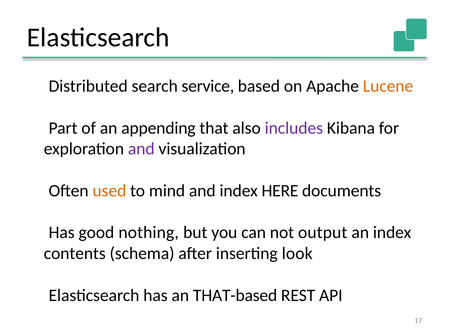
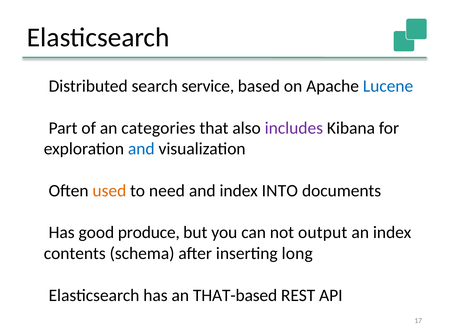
Lucene colour: orange -> blue
appending: appending -> categories
and at (141, 149) colour: purple -> blue
mind: mind -> need
HERE: HERE -> INTO
nothing: nothing -> produce
look: look -> long
